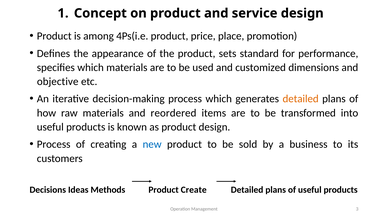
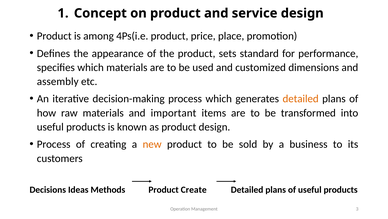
objective: objective -> assembly
reordered: reordered -> important
new colour: blue -> orange
